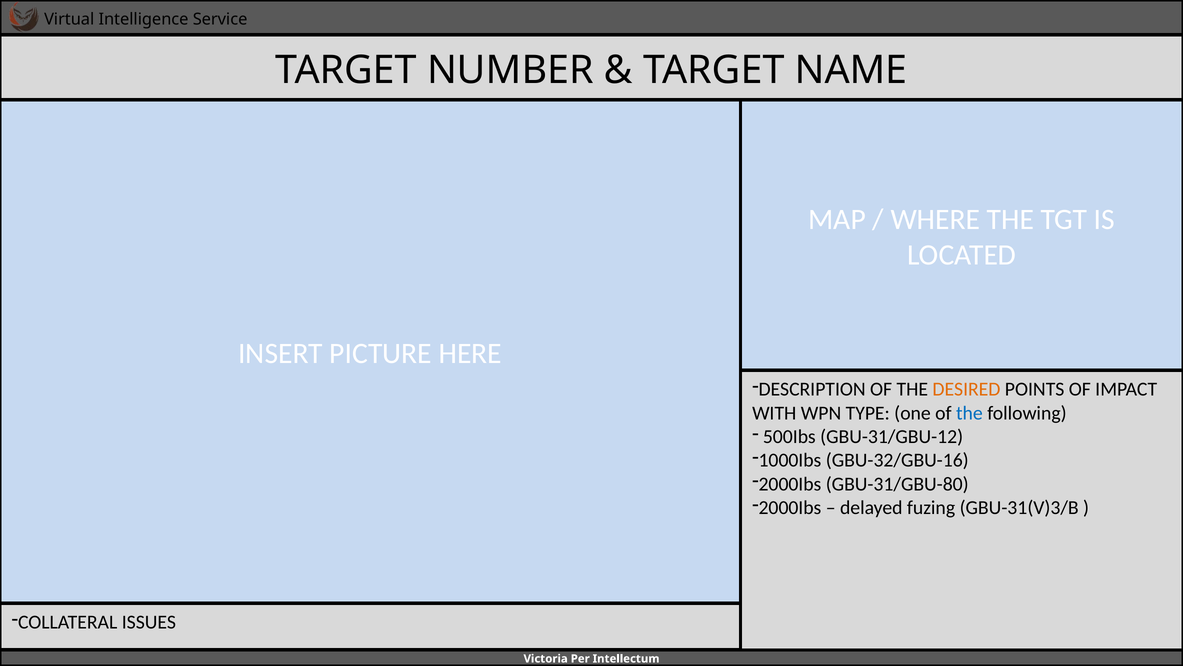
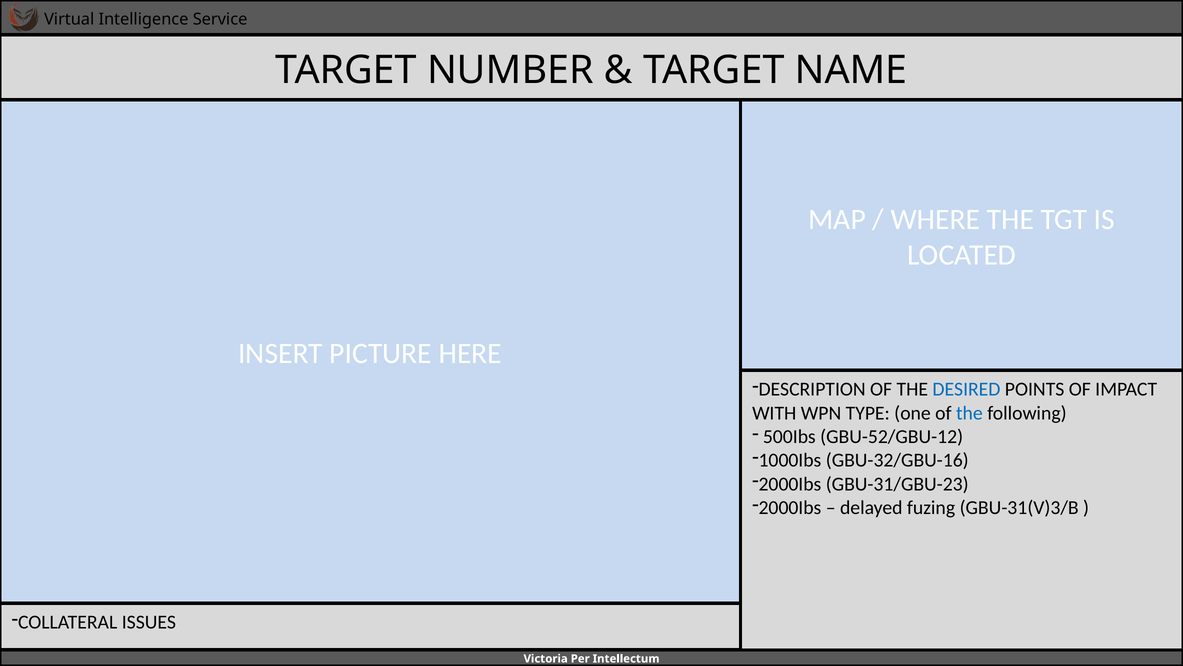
DESIRED colour: orange -> blue
GBU-31/GBU-12: GBU-31/GBU-12 -> GBU-52/GBU-12
GBU-31/GBU-80: GBU-31/GBU-80 -> GBU-31/GBU-23
